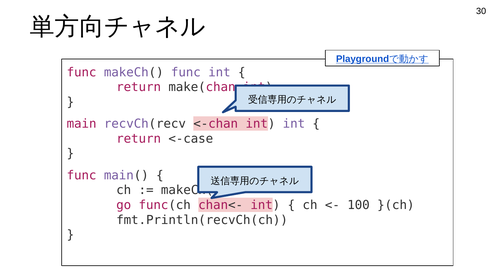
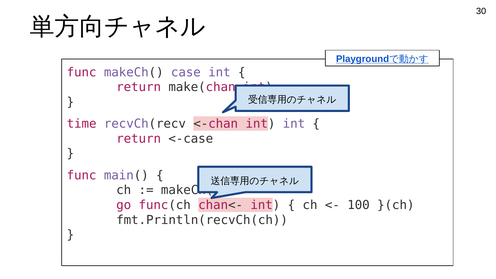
makeCh( func: func -> case
main: main -> time
